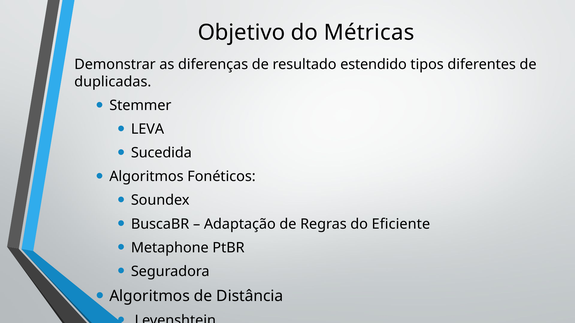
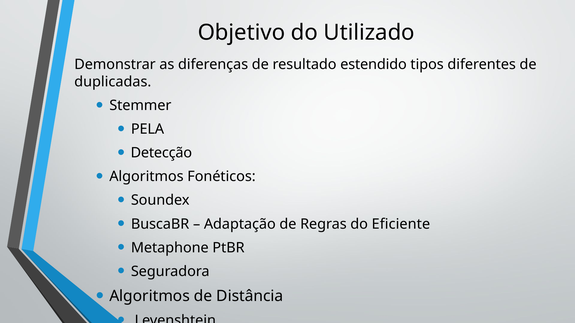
Métricas: Métricas -> Utilizado
LEVA: LEVA -> PELA
Sucedida: Sucedida -> Detecção
